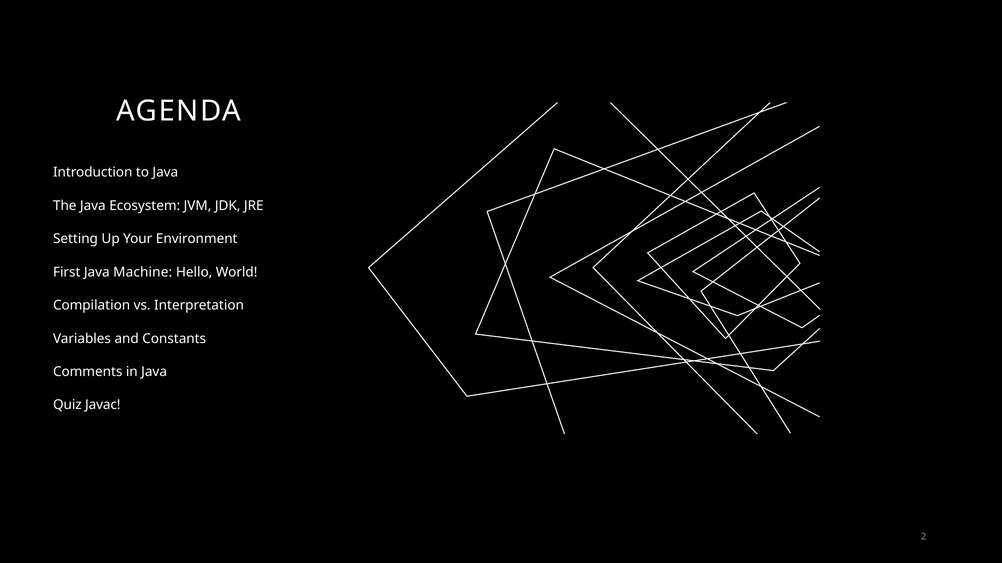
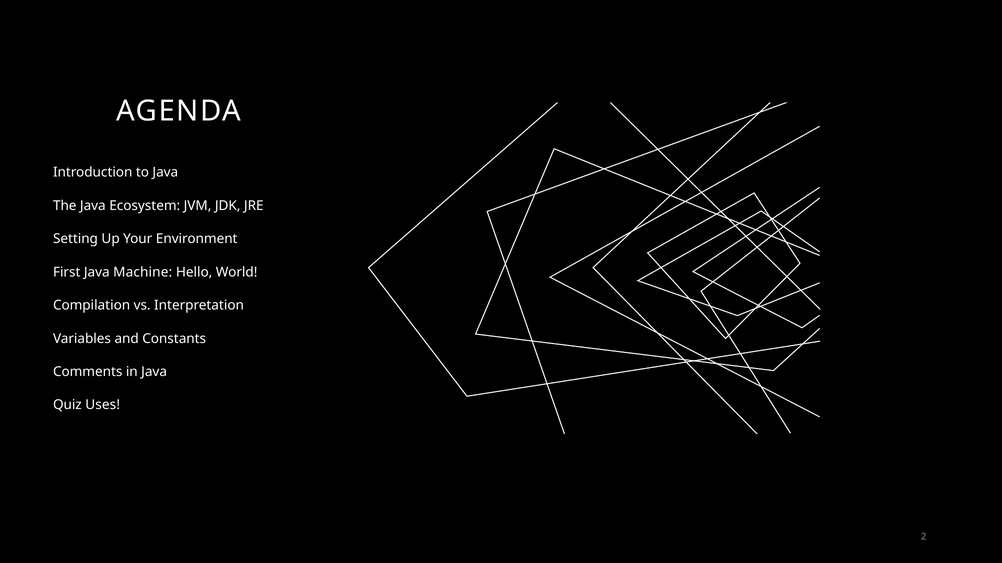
Javac: Javac -> Uses
